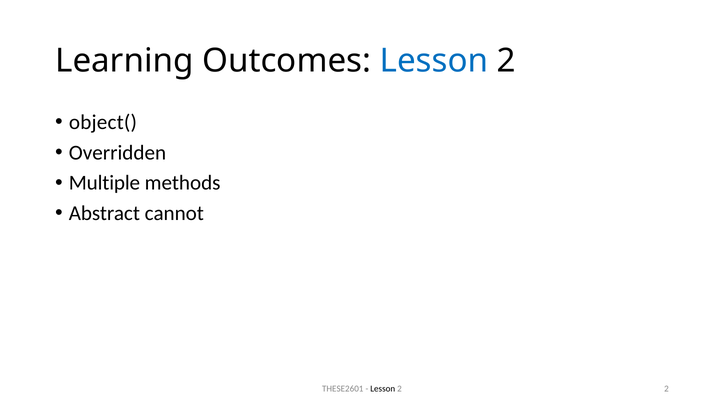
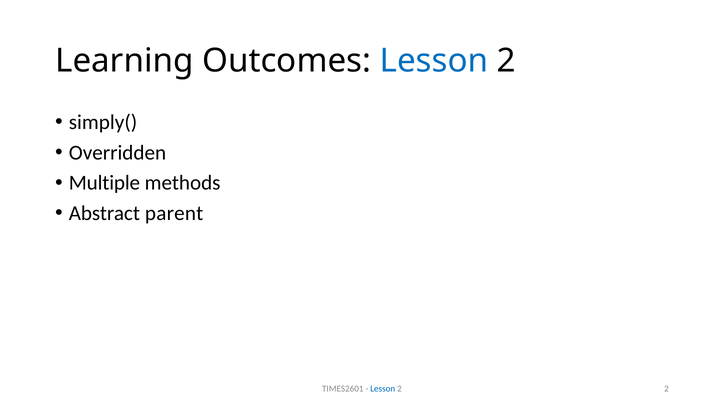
object(: object( -> simply(
cannot: cannot -> parent
THESE2601: THESE2601 -> TIMES2601
Lesson at (383, 389) colour: black -> blue
